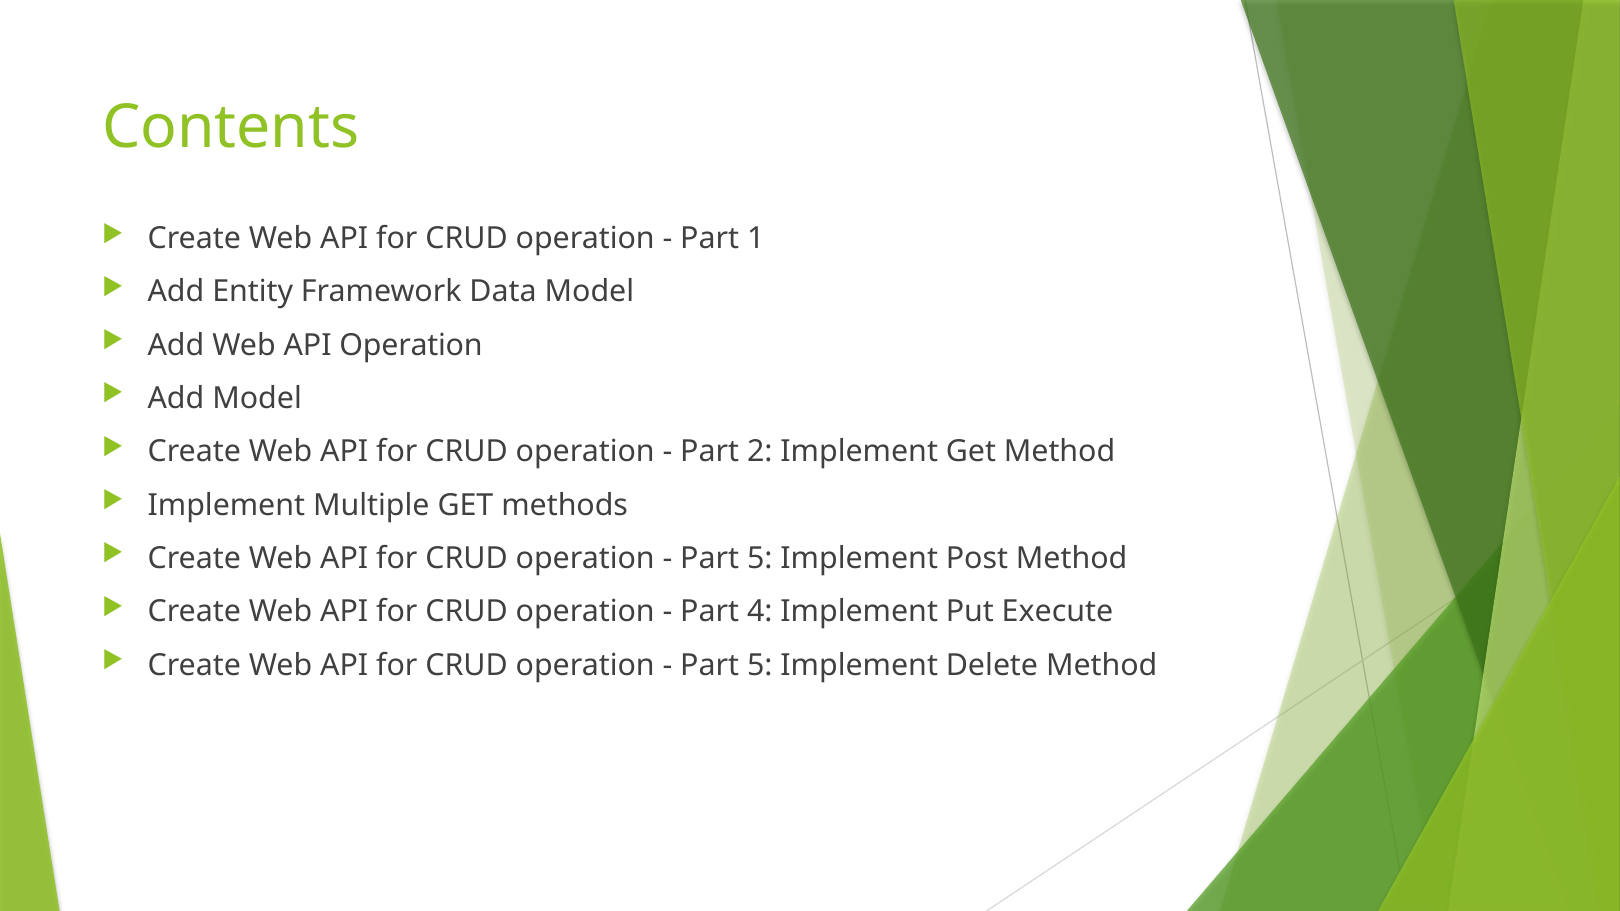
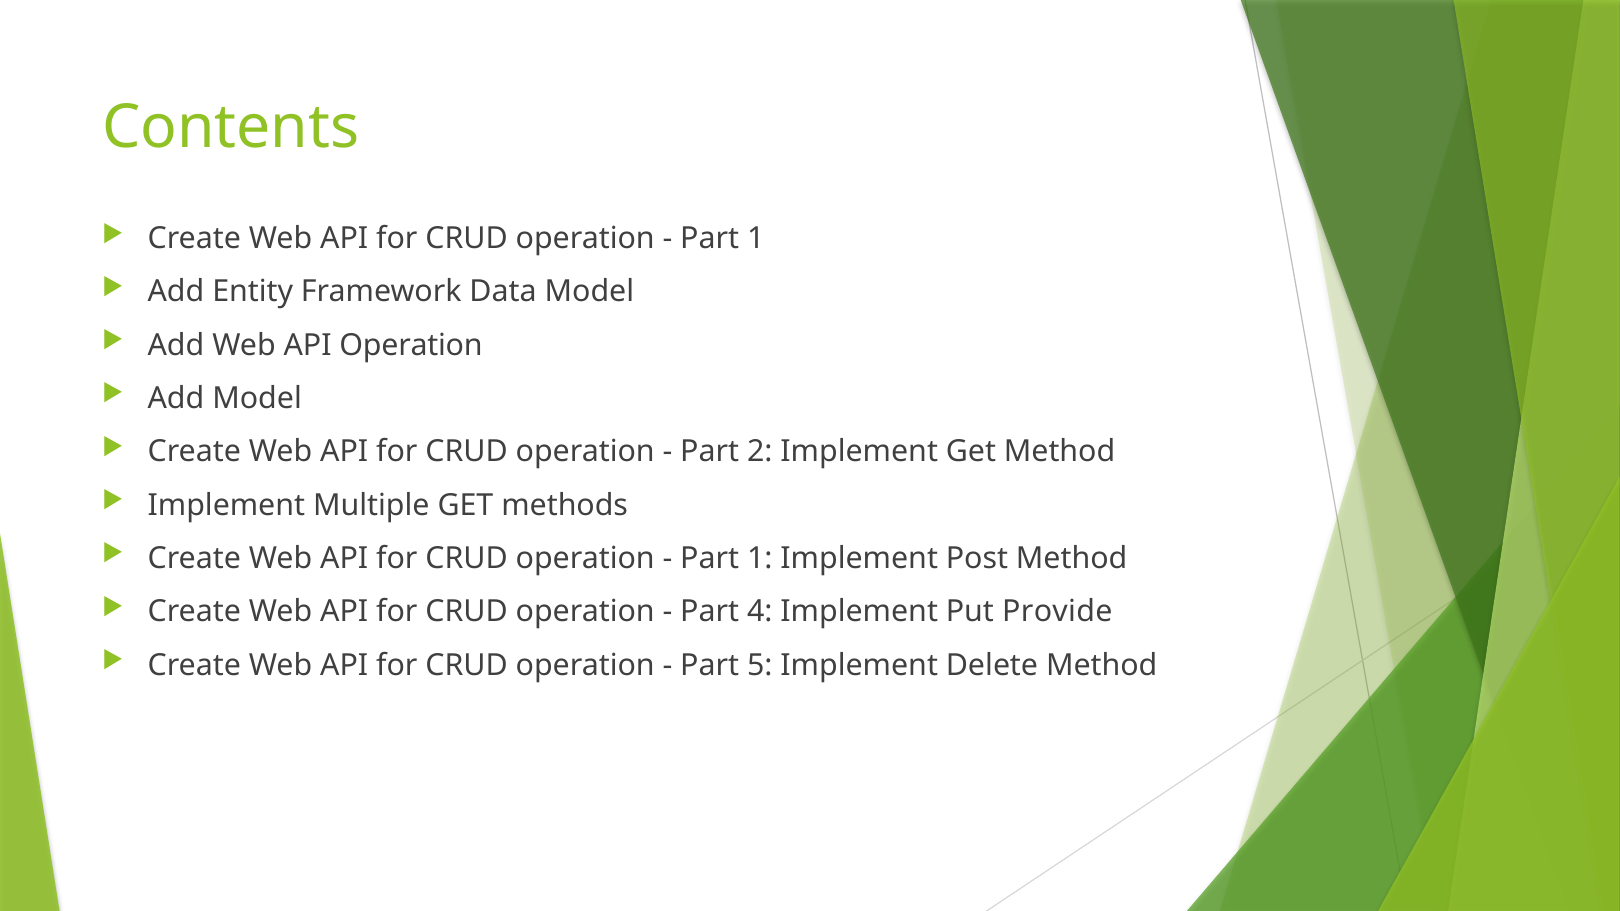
5 at (760, 558): 5 -> 1
Execute: Execute -> Provide
